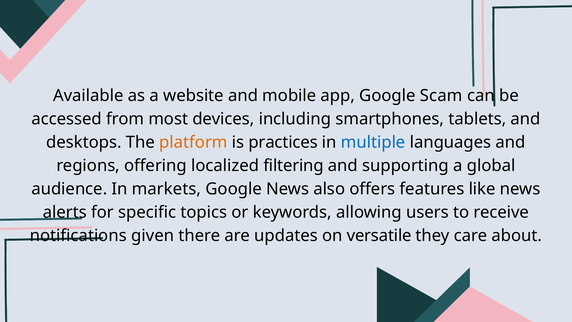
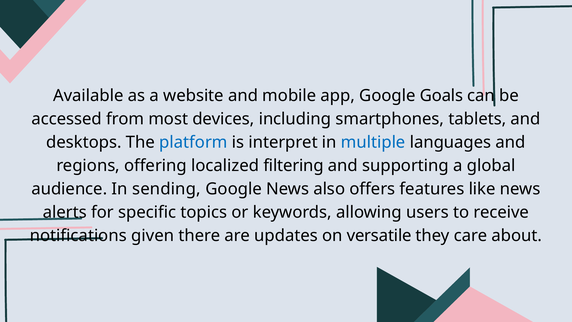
Scam: Scam -> Goals
platform colour: orange -> blue
practices: practices -> interpret
markets: markets -> sending
